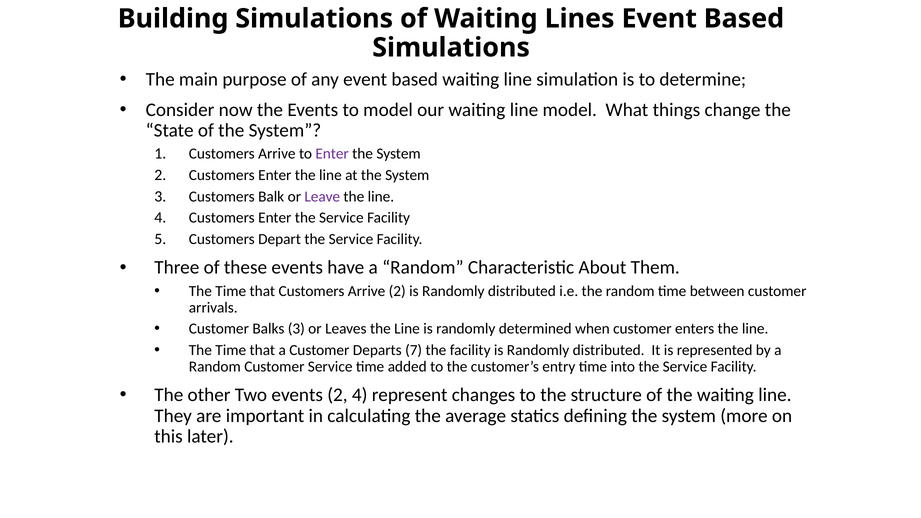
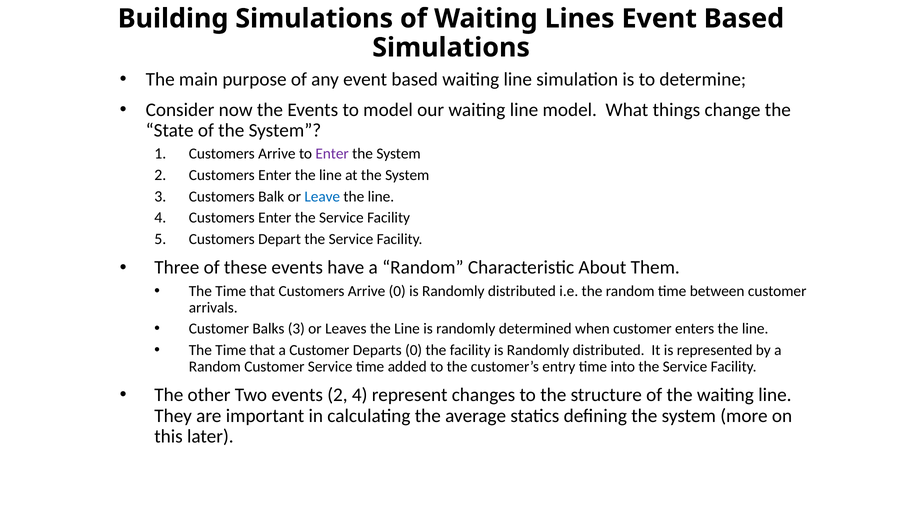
Leave colour: purple -> blue
Arrive 2: 2 -> 0
Departs 7: 7 -> 0
